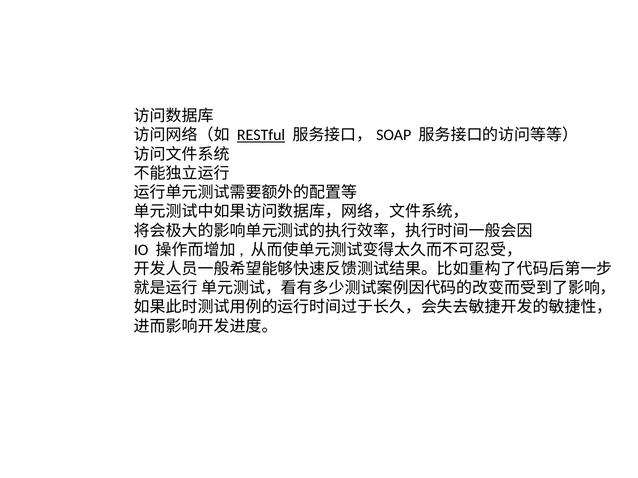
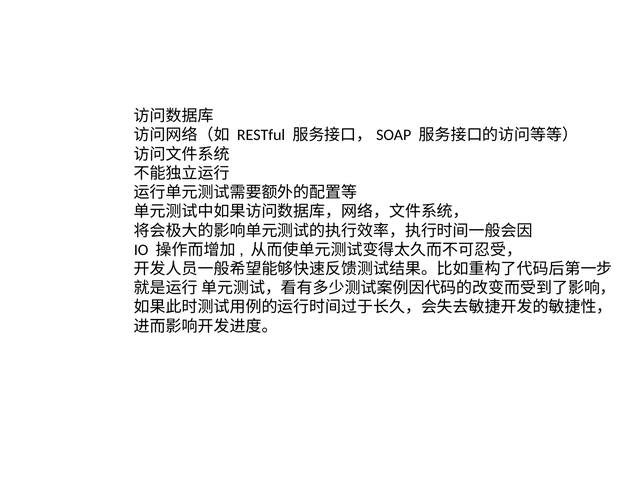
RESTful underline: present -> none
